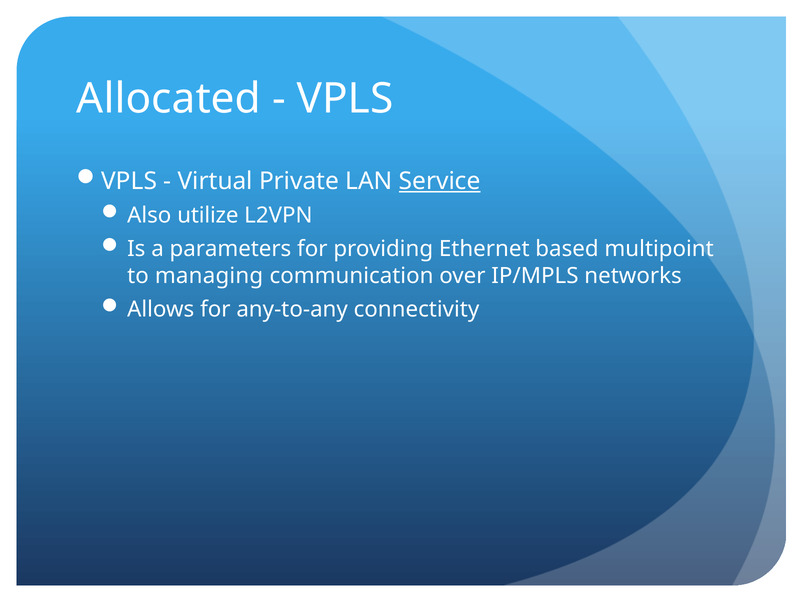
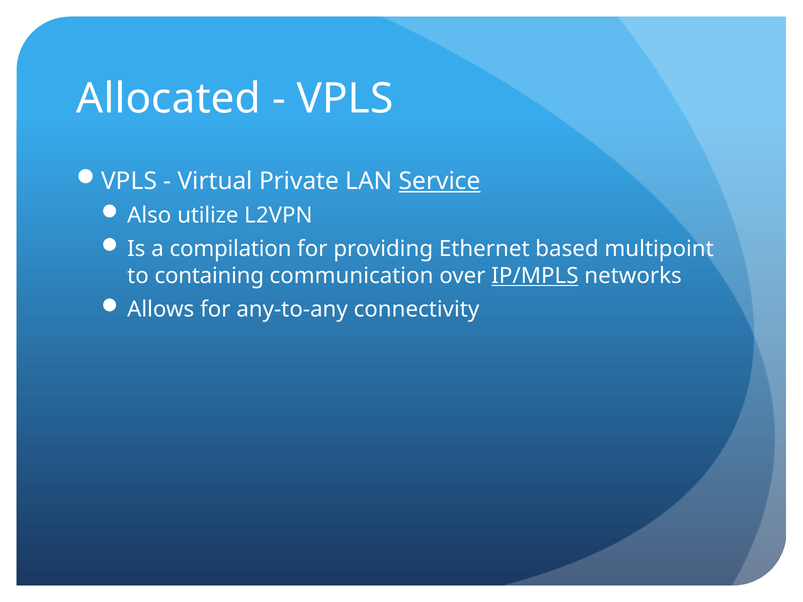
parameters: parameters -> compilation
managing: managing -> containing
IP/MPLS underline: none -> present
